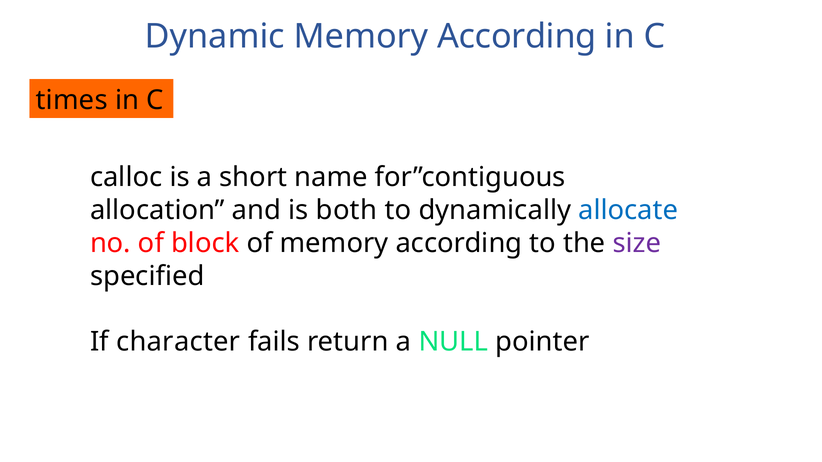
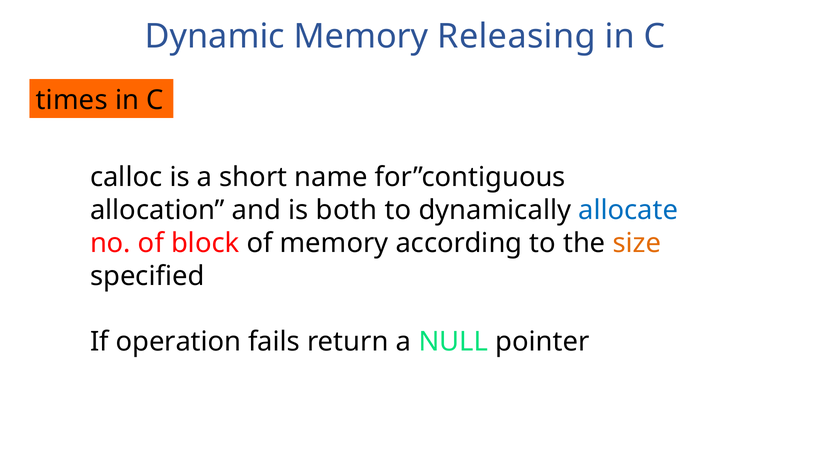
Dynamic Memory According: According -> Releasing
size colour: purple -> orange
character: character -> operation
